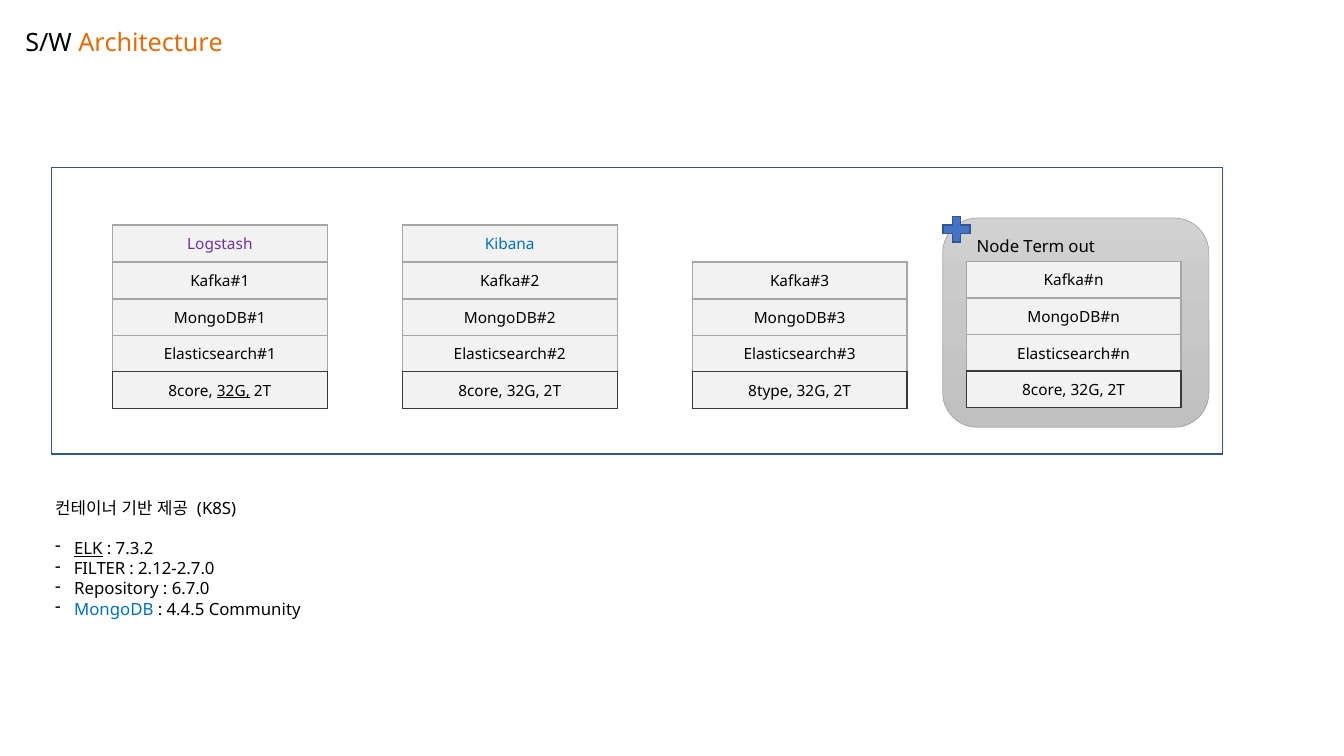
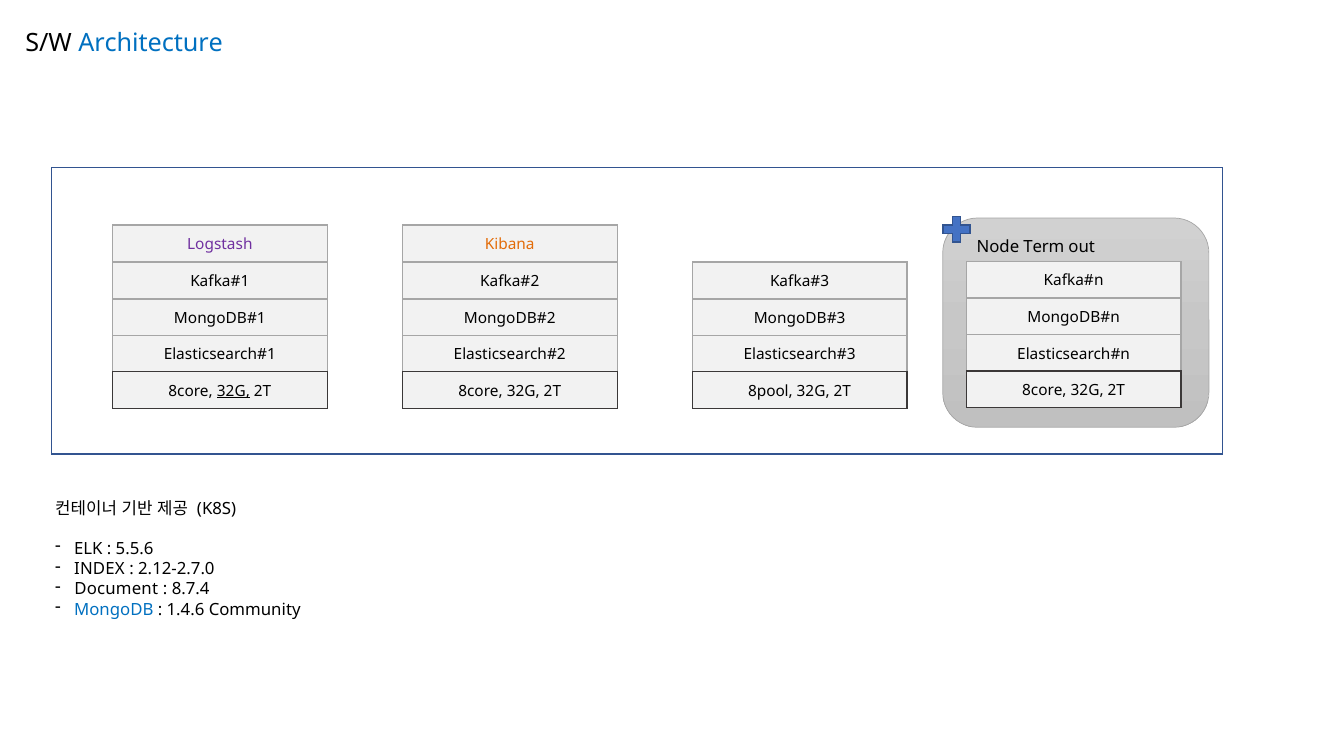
Architecture colour: orange -> blue
Kibana colour: blue -> orange
8type: 8type -> 8pool
ELK underline: present -> none
7.3.2: 7.3.2 -> 5.5.6
FILTER: FILTER -> INDEX
Repository: Repository -> Document
6.7.0: 6.7.0 -> 8.7.4
4.4.5: 4.4.5 -> 1.4.6
